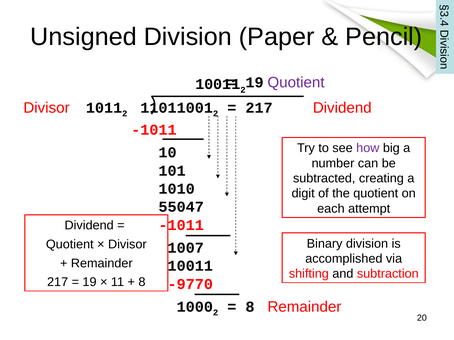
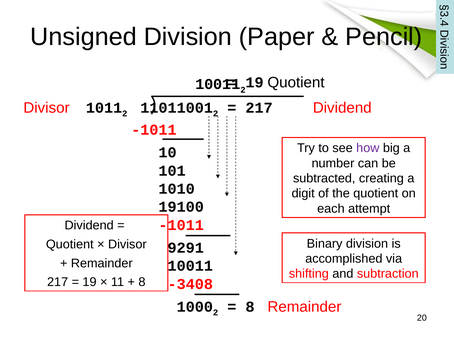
Quotient at (296, 83) colour: purple -> black
55047: 55047 -> 19100
1007: 1007 -> 9291
-9770: -9770 -> -3408
